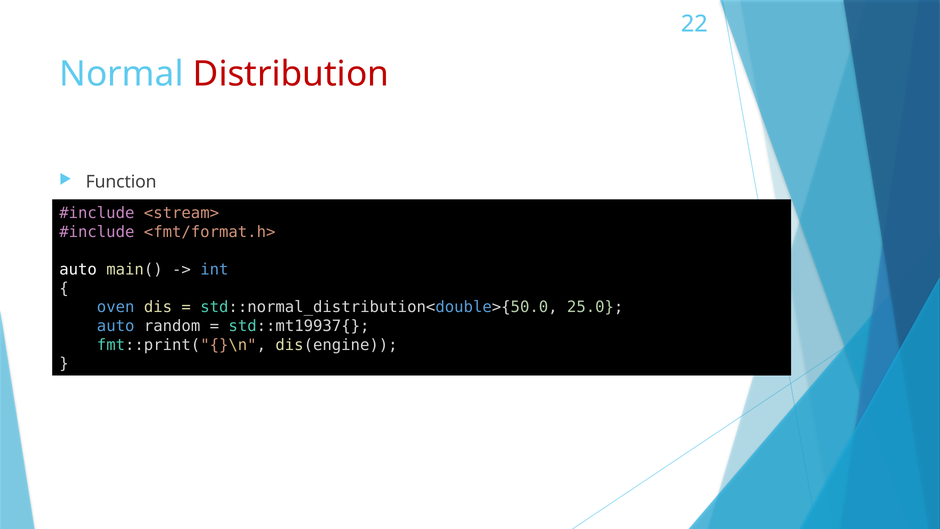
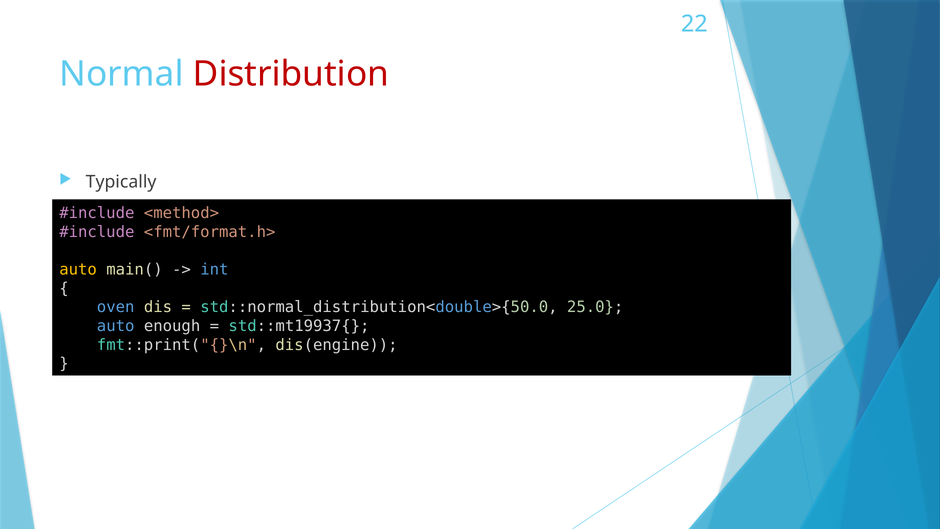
Function: Function -> Typically
<stream>: <stream> -> <method>
auto at (78, 270) colour: white -> yellow
random: random -> enough
